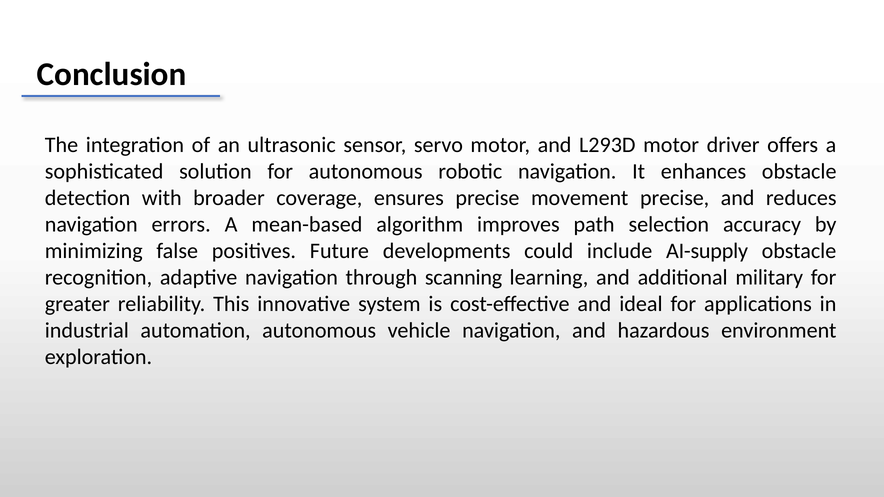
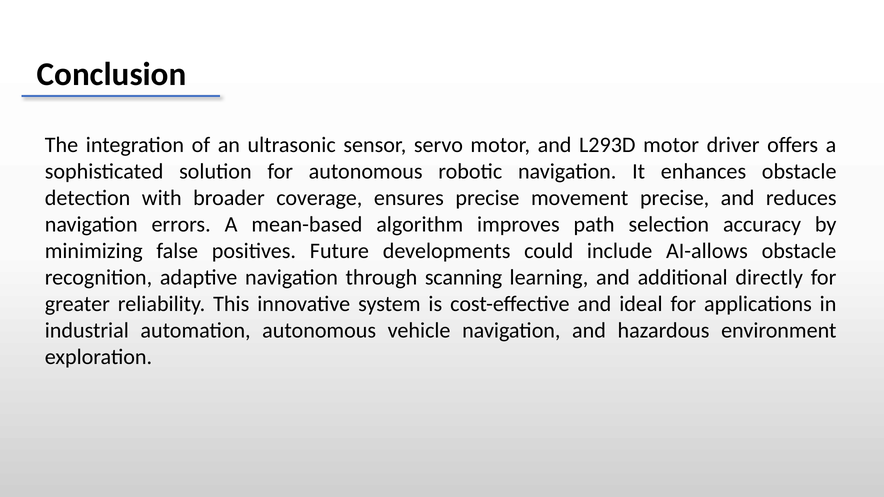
AI-supply: AI-supply -> AI-allows
military: military -> directly
